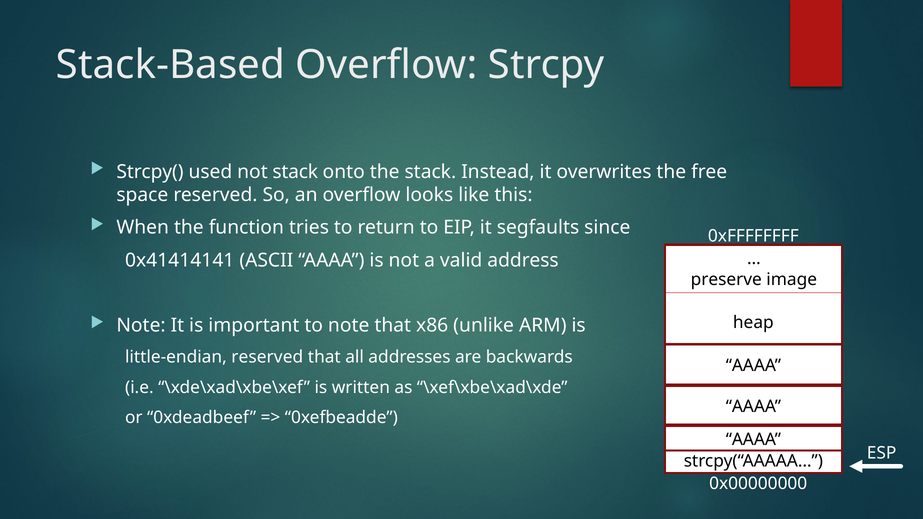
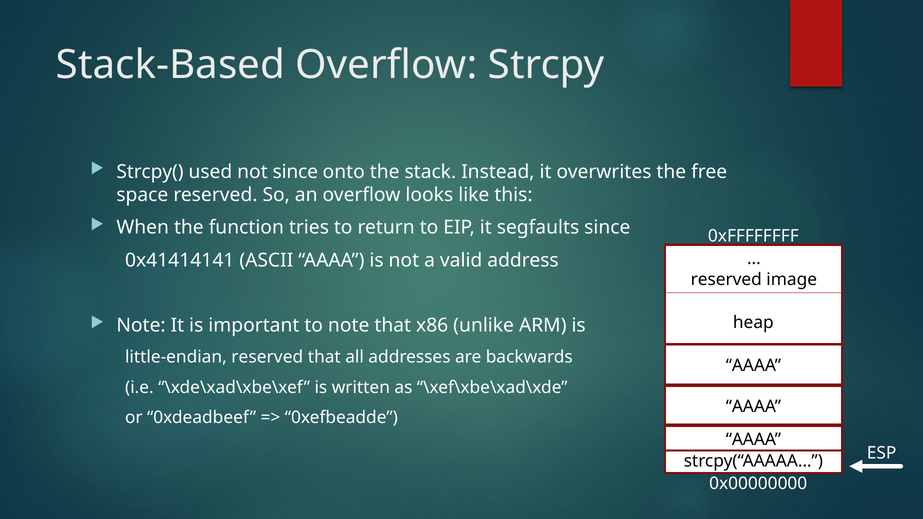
not stack: stack -> since
preserve at (726, 280): preserve -> reserved
